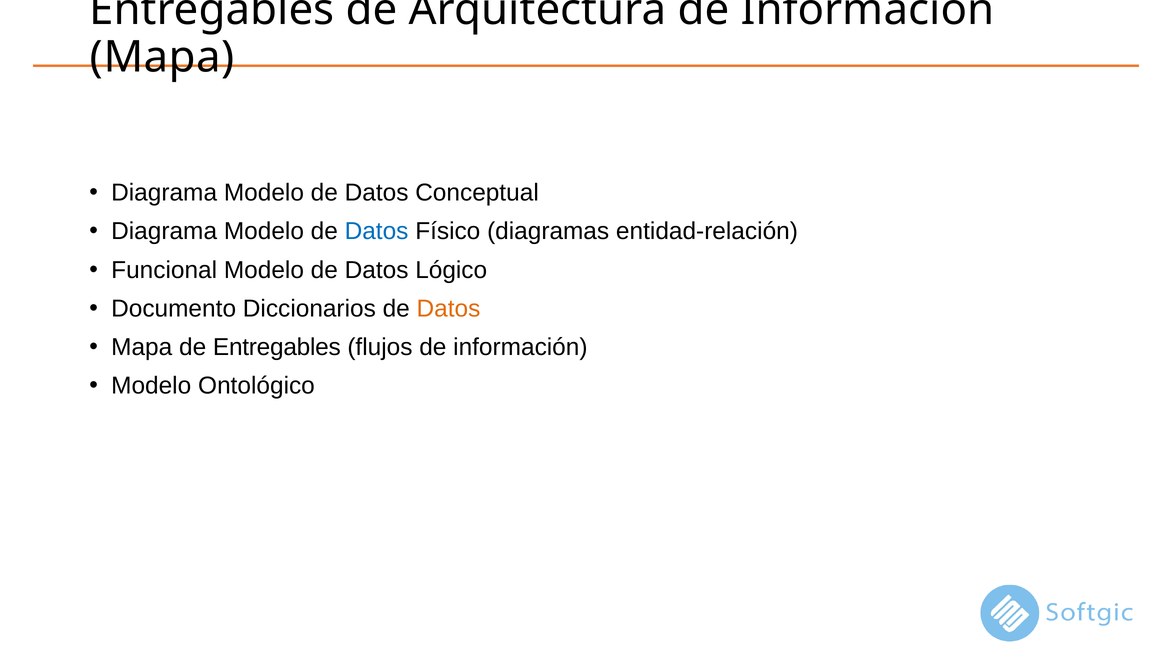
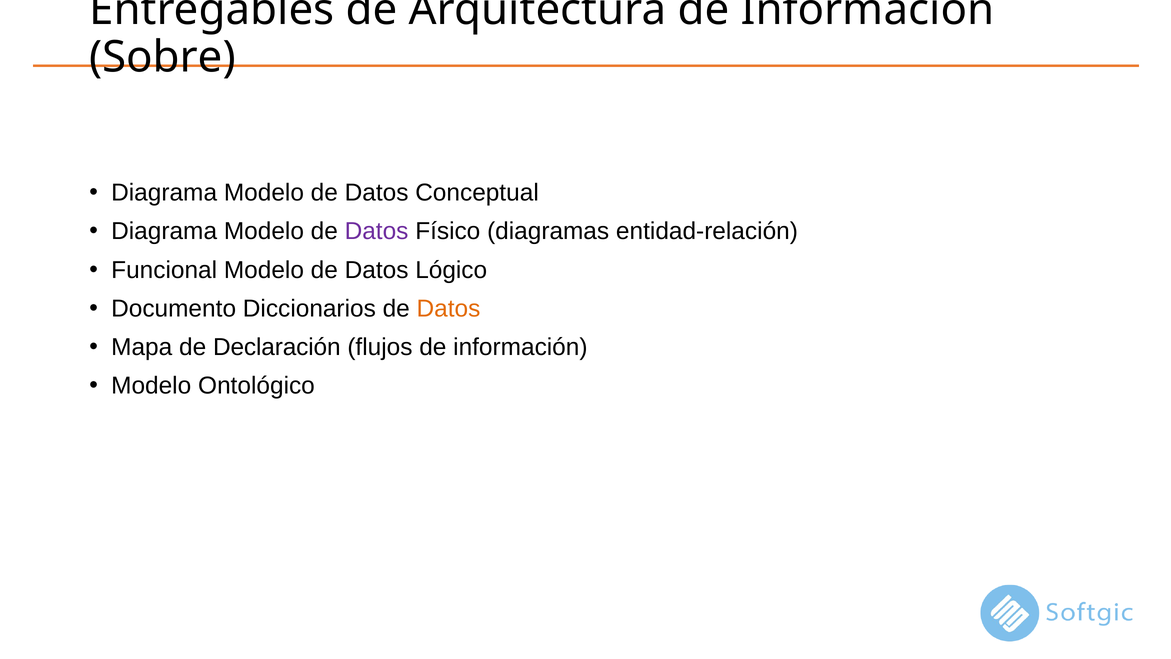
Mapa at (162, 57): Mapa -> Sobre
Datos at (377, 231) colour: blue -> purple
de Entregables: Entregables -> Declaración
